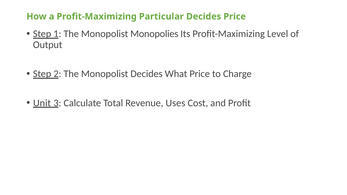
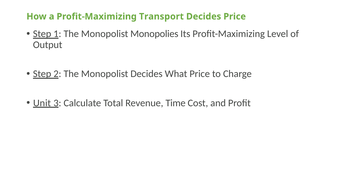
Particular: Particular -> Transport
Uses: Uses -> Time
